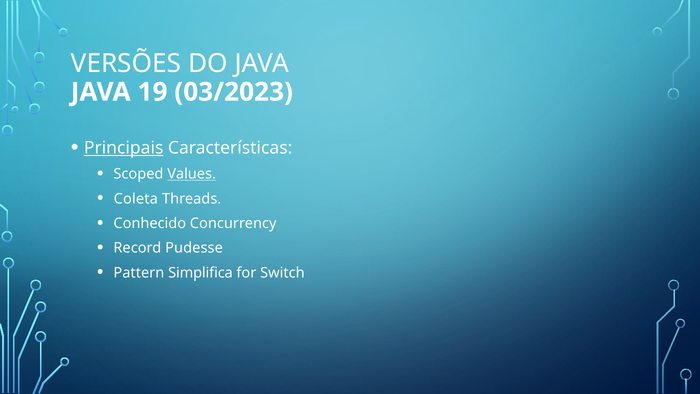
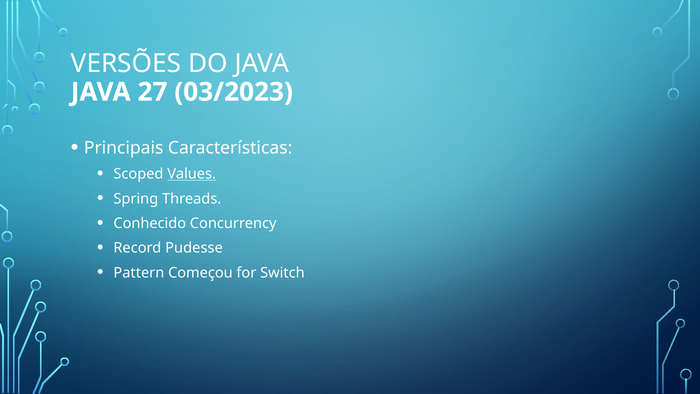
19: 19 -> 27
Principais underline: present -> none
Coleta: Coleta -> Spring
Simplifica: Simplifica -> Começou
